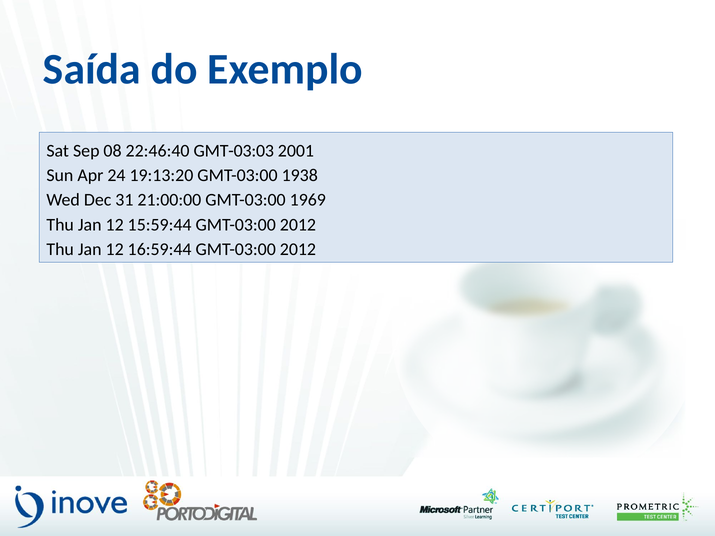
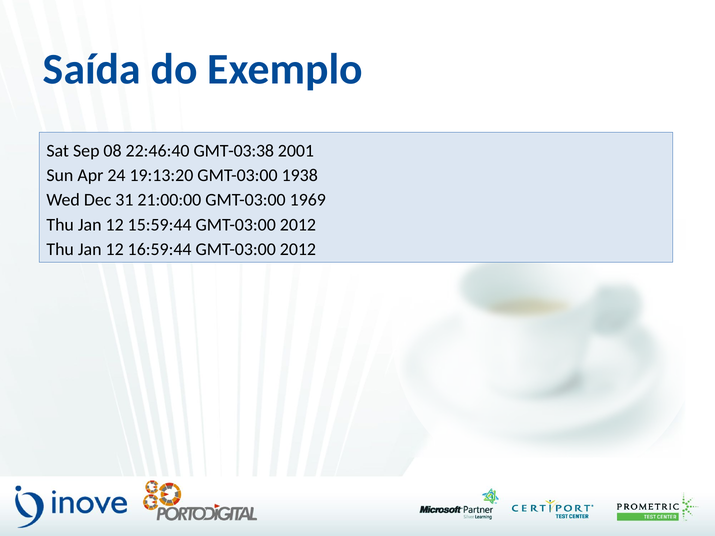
GMT-03:03: GMT-03:03 -> GMT-03:38
